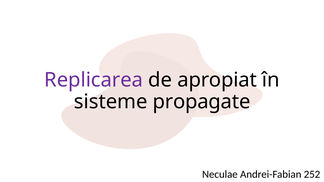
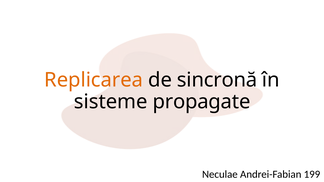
Replicarea colour: purple -> orange
apropiat: apropiat -> sincronă
252: 252 -> 199
